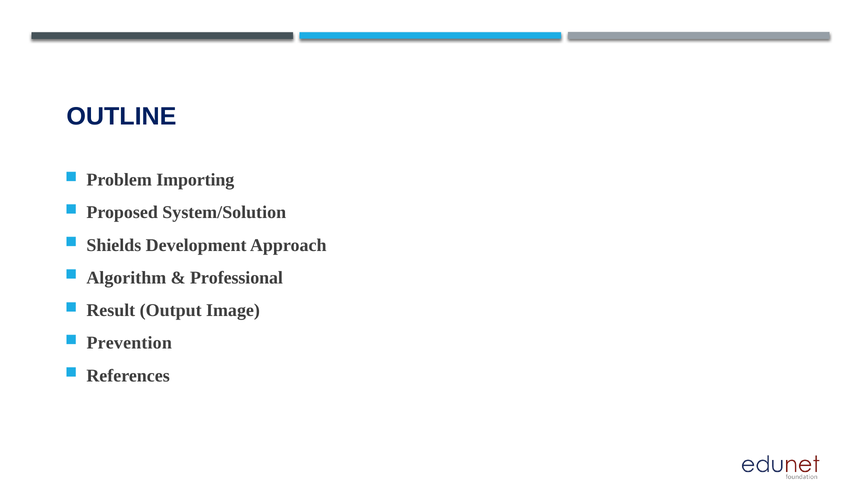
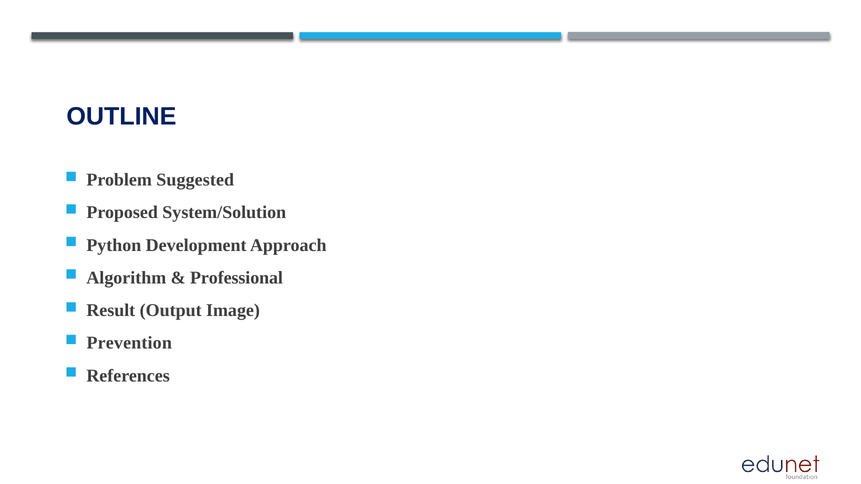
Importing: Importing -> Suggested
Shields: Shields -> Python
